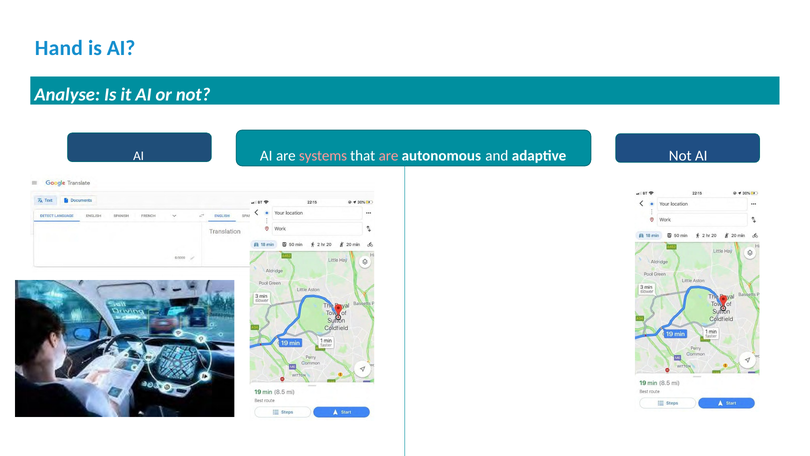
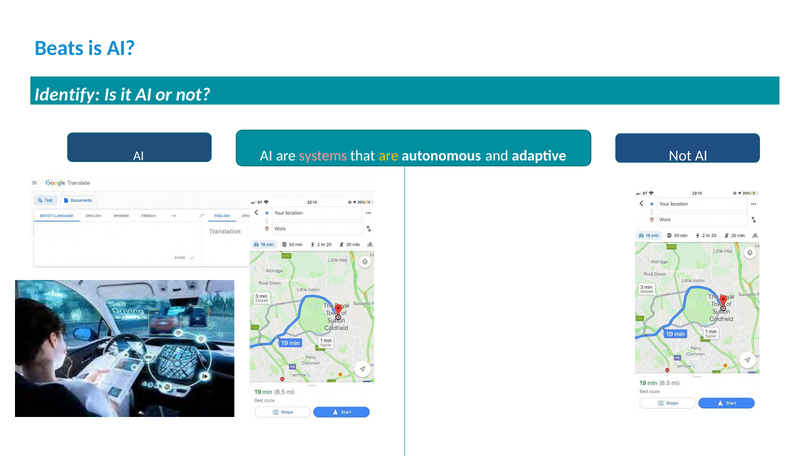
Hand: Hand -> Beats
Analyse: Analyse -> Identify
are at (389, 156) colour: pink -> yellow
